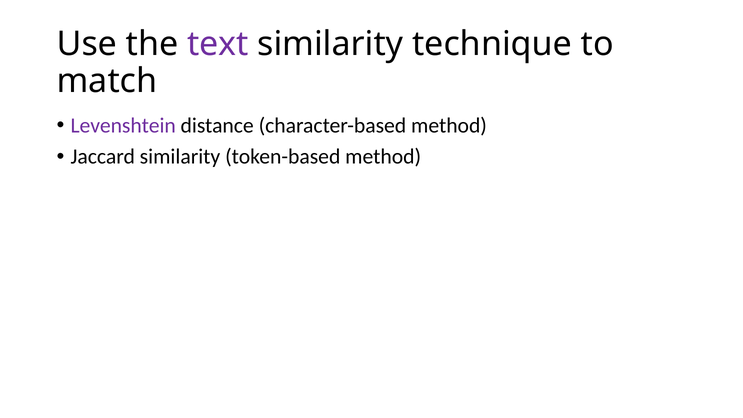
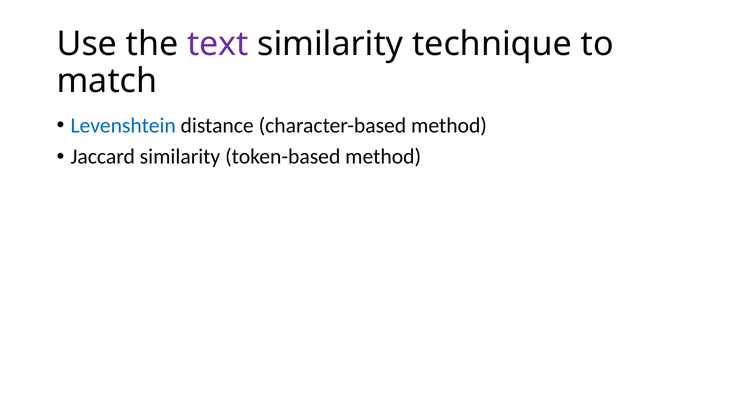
Levenshtein colour: purple -> blue
